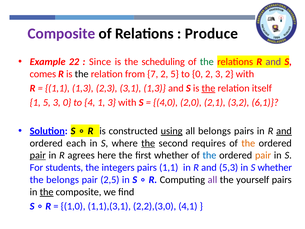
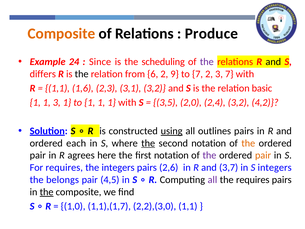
Composite at (61, 33) colour: purple -> orange
22: 22 -> 24
the at (207, 62) colour: green -> purple
and at (273, 62) colour: purple -> black
comes: comes -> differs
7: 7 -> 6
2 5: 5 -> 9
to 0: 0 -> 7
3 2: 2 -> 7
1,1 1,3: 1,3 -> 1,6
3,1 1,3: 1,3 -> 3,2
the at (208, 88) underline: present -> none
itself: itself -> basic
5 at (47, 102): 5 -> 1
3 0: 0 -> 1
to 4: 4 -> 1
3 at (112, 102): 3 -> 1
4,0: 4,0 -> 3,5
2,1: 2,1 -> 2,4
6,1: 6,1 -> 4,2
all belongs: belongs -> outlines
and at (284, 131) underline: present -> none
second requires: requires -> notation
pair at (38, 155) underline: present -> none
first whether: whether -> notation
the at (209, 155) colour: blue -> purple
For students: students -> requires
pairs 1,1: 1,1 -> 2,6
5,3: 5,3 -> 3,7
S whether: whether -> integers
2,5: 2,5 -> 4,5
the yourself: yourself -> requires
1,1),(3,1: 1,1),(3,1 -> 1,1),(1,7
2,2),(3,0 4,1: 4,1 -> 1,1
